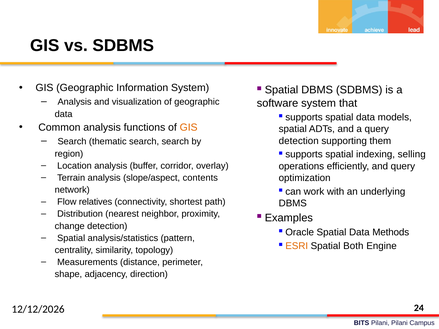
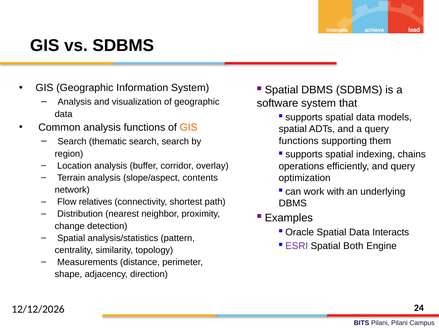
detection at (299, 141): detection -> functions
selling: selling -> chains
Methods: Methods -> Interacts
ESRI colour: orange -> purple
